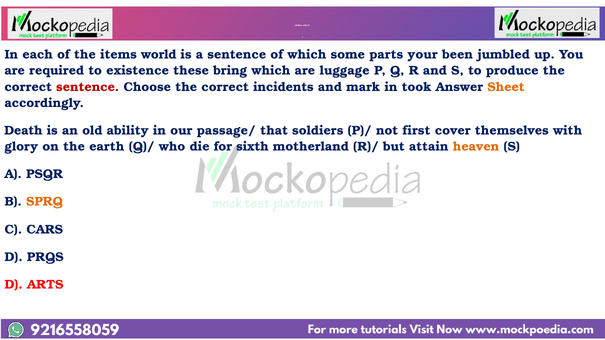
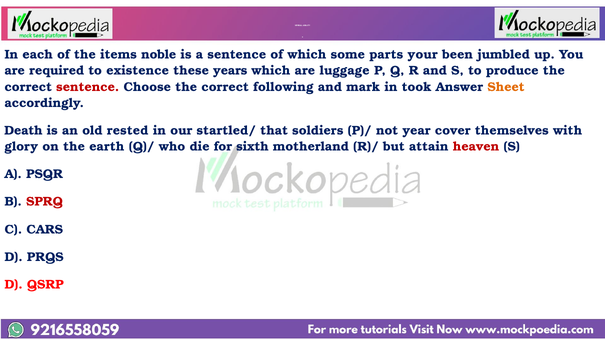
world: world -> noble
bring: bring -> years
incidents: incidents -> following
old ability: ability -> rested
passage/: passage/ -> startled/
first: first -> year
heaven colour: orange -> red
SPRQ colour: orange -> red
ARTS: ARTS -> QSRP
